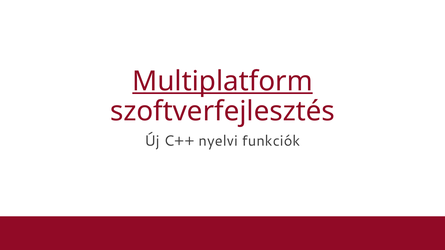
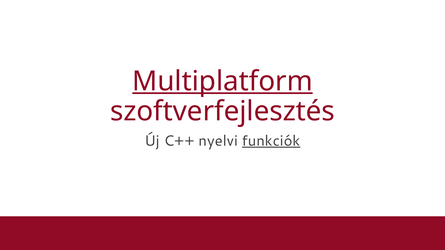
funkciók underline: none -> present
